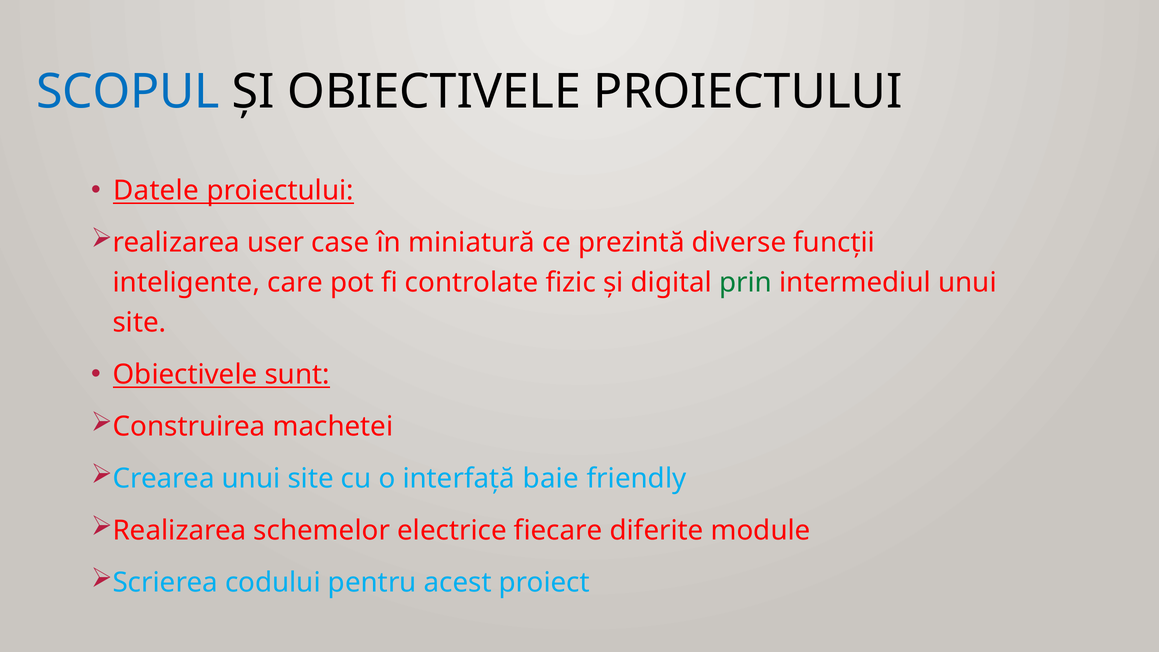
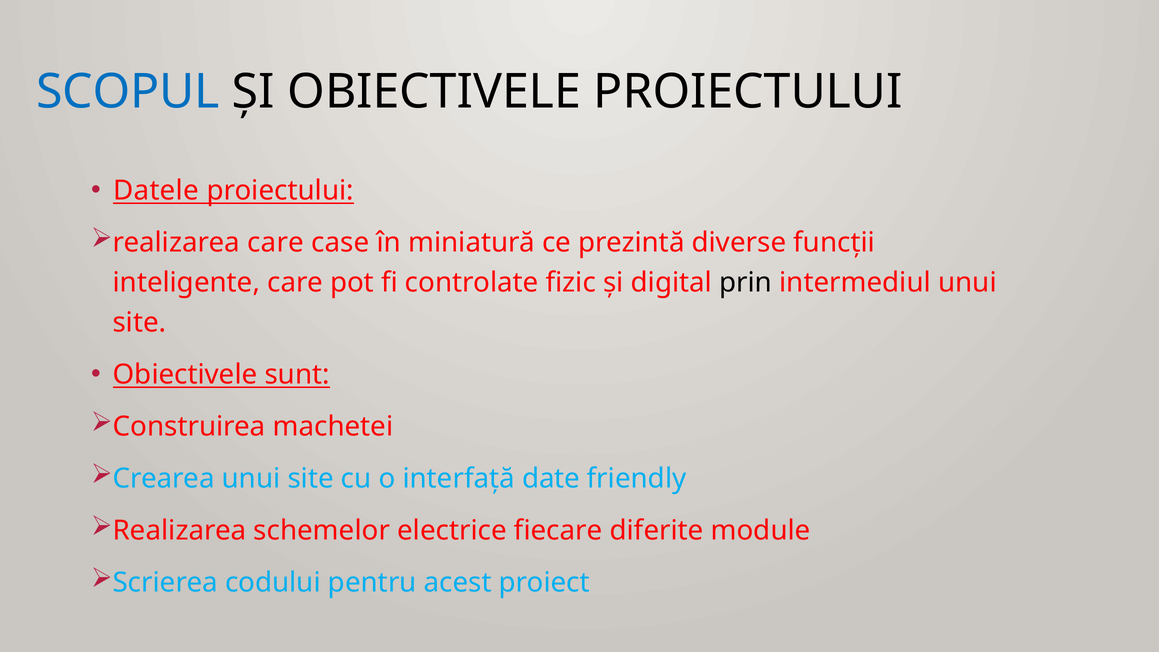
realizarea user: user -> care
prin colour: green -> black
baie: baie -> date
